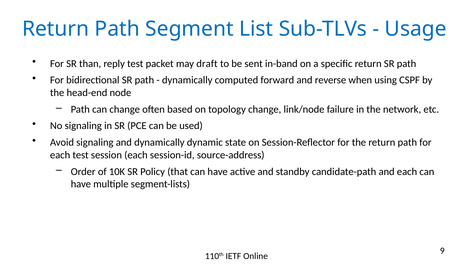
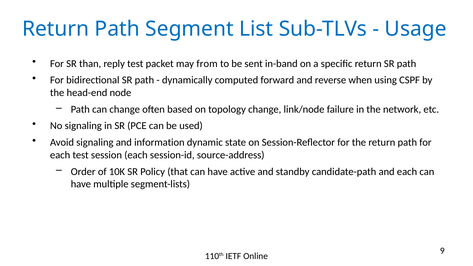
draft: draft -> from
and dynamically: dynamically -> information
